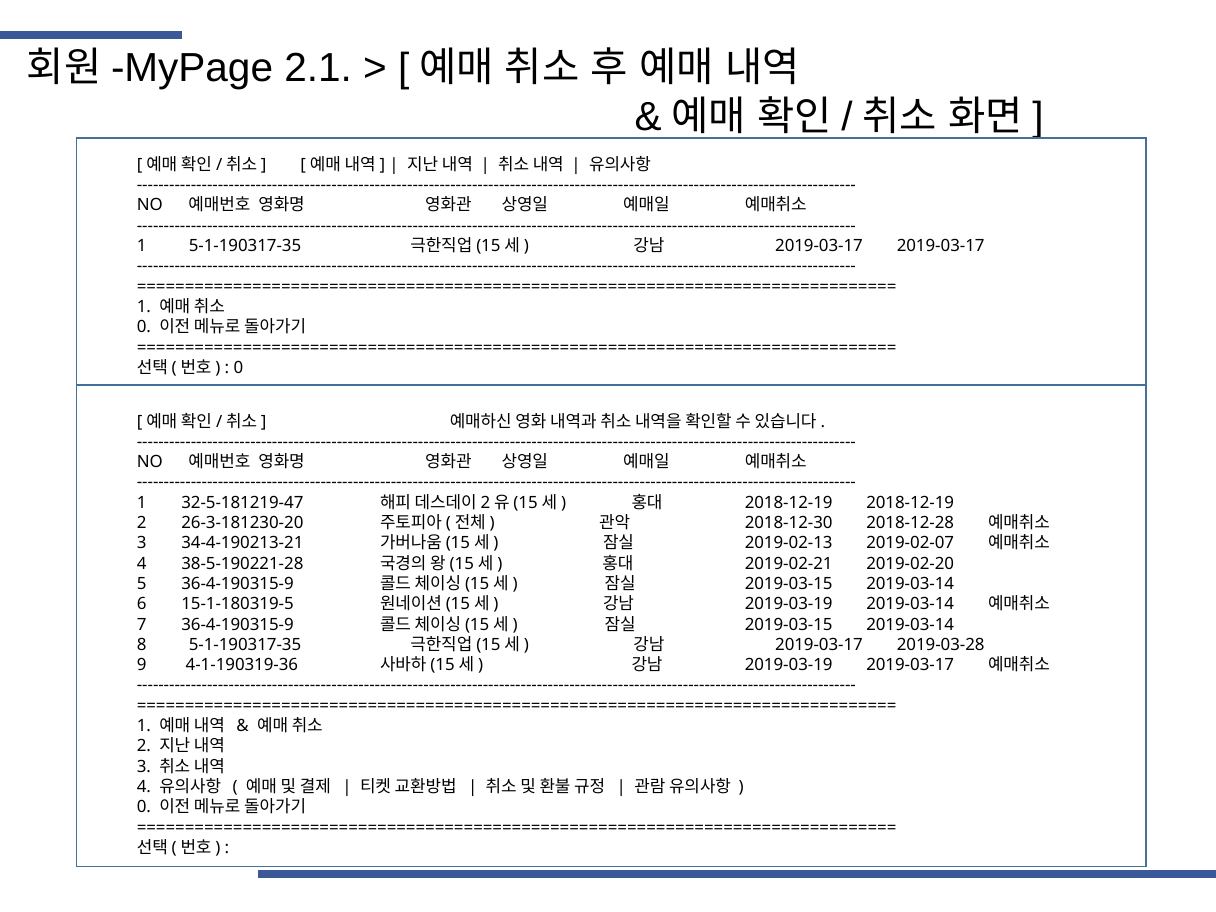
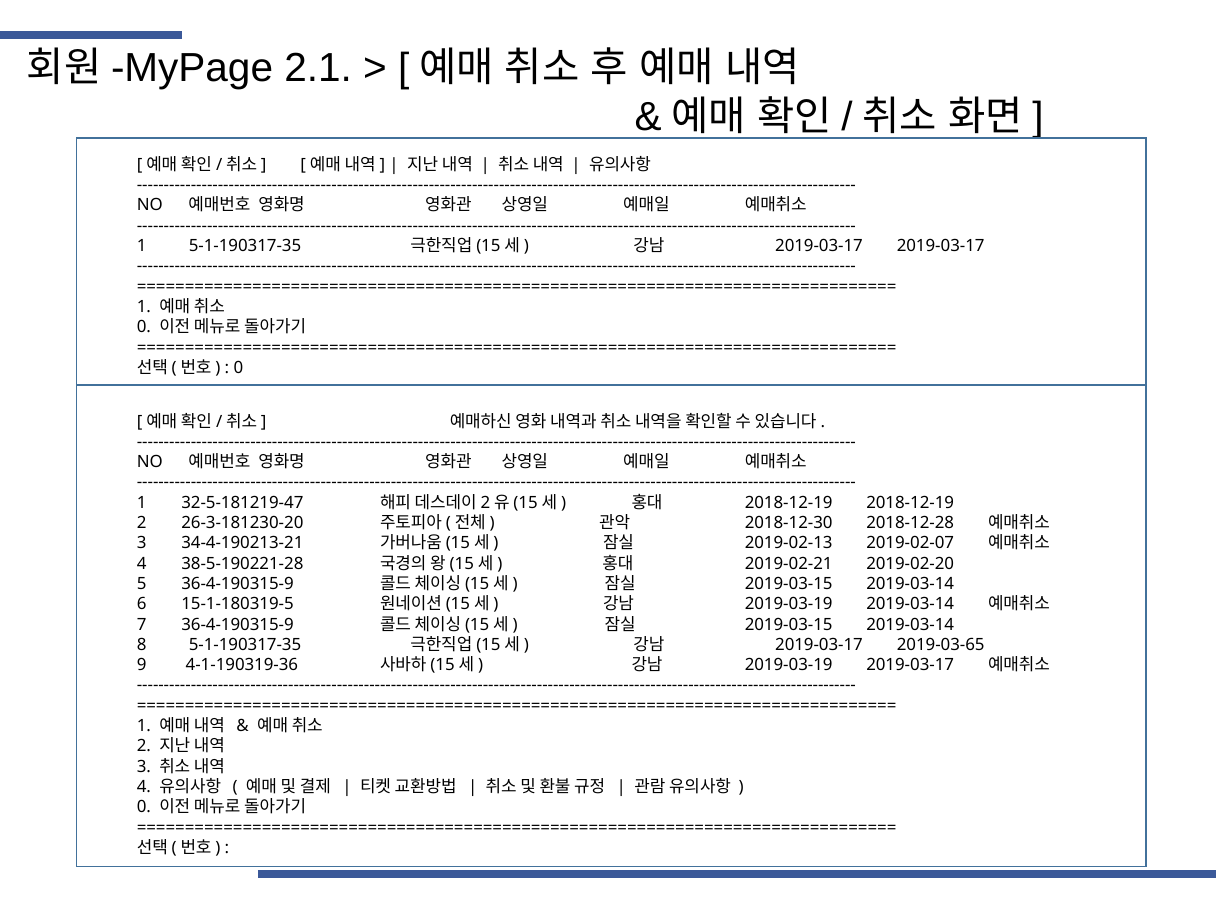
2019-03-28: 2019-03-28 -> 2019-03-65
